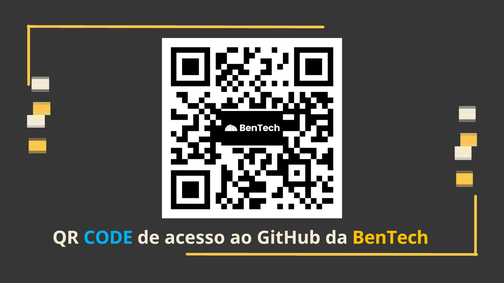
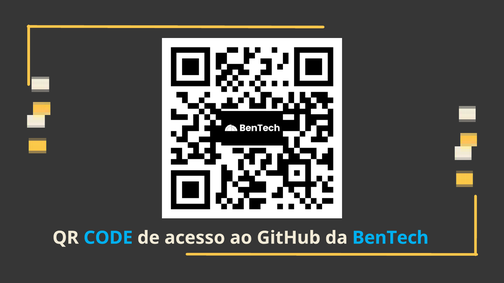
BenTech colour: yellow -> light blue
